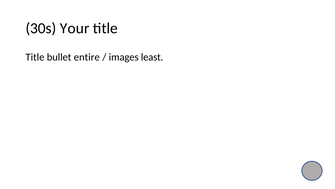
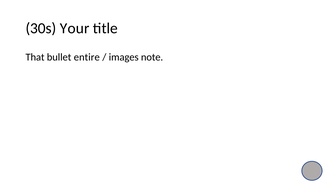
Title at (35, 57): Title -> That
least: least -> note
